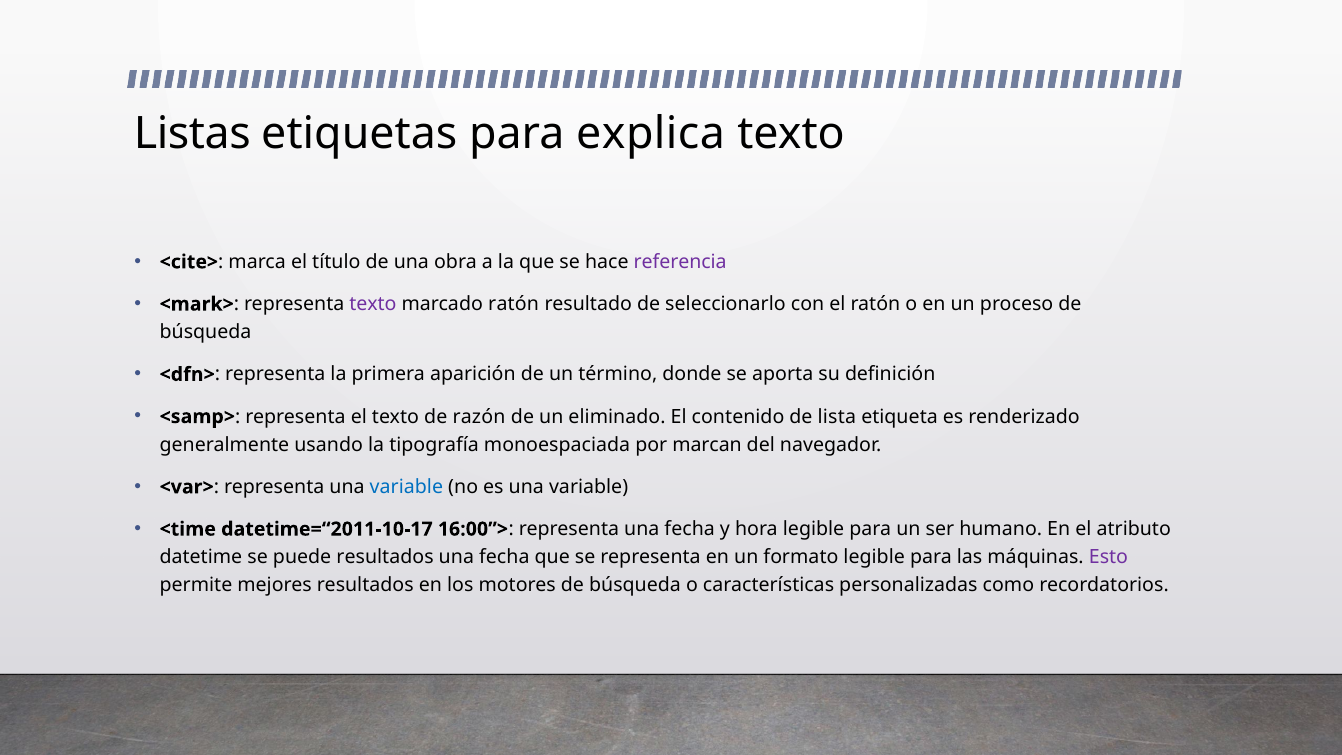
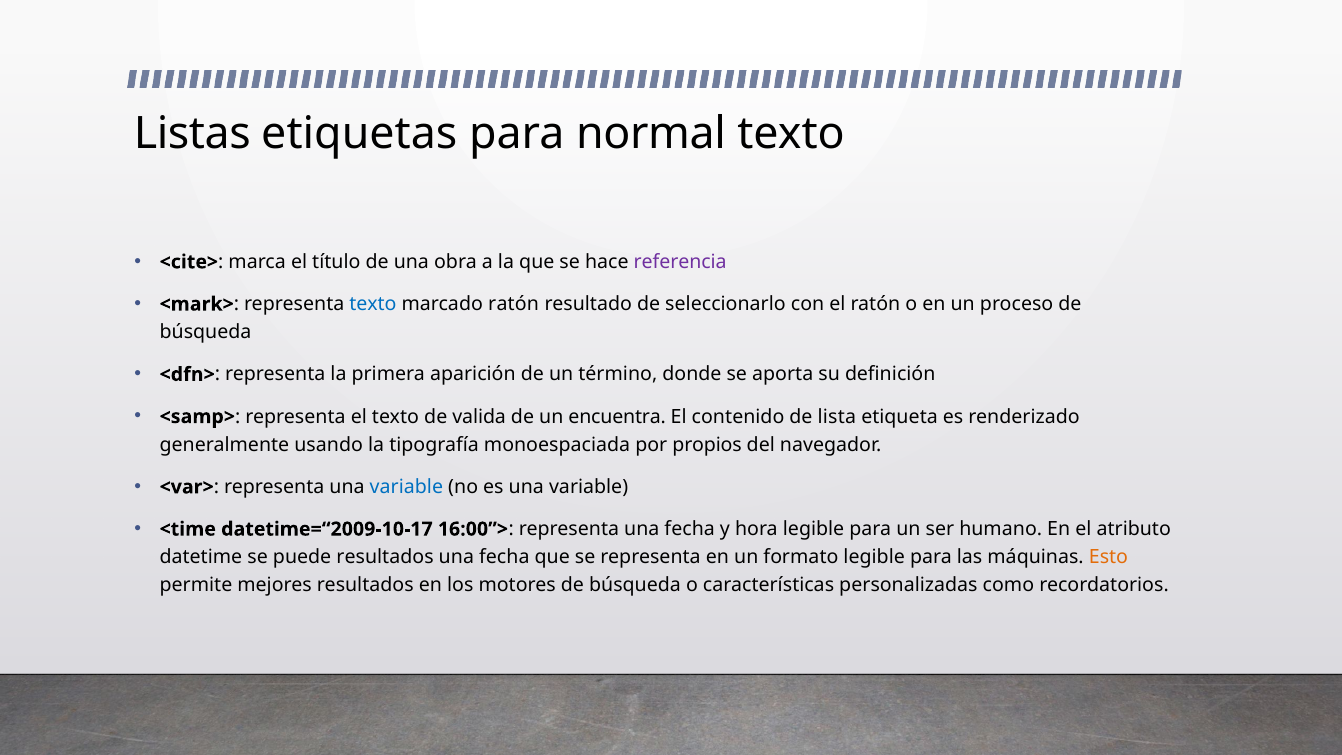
explica: explica -> normal
texto at (373, 304) colour: purple -> blue
razón: razón -> valida
eliminado: eliminado -> encuentra
marcan: marcan -> propios
datetime=“2011-10-17: datetime=“2011-10-17 -> datetime=“2009-10-17
Esto colour: purple -> orange
